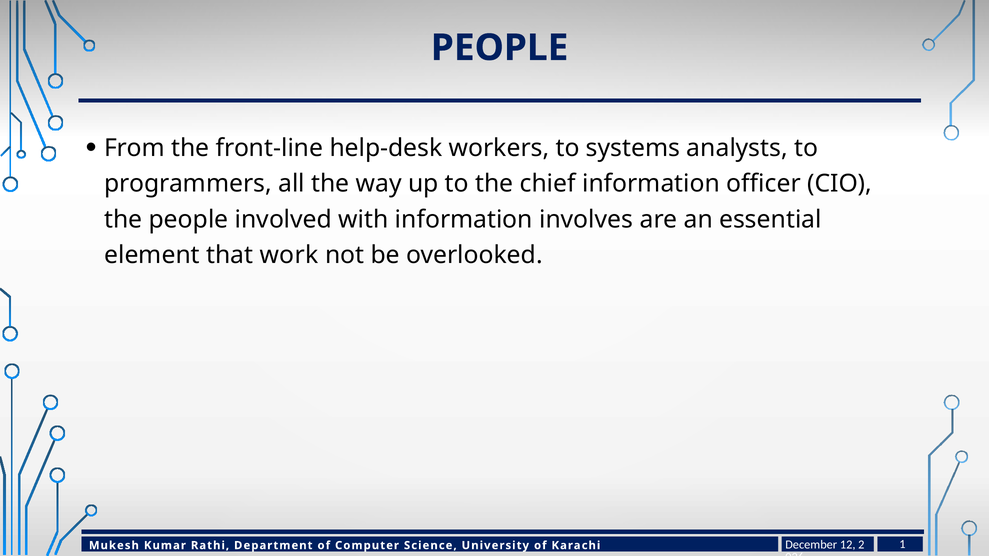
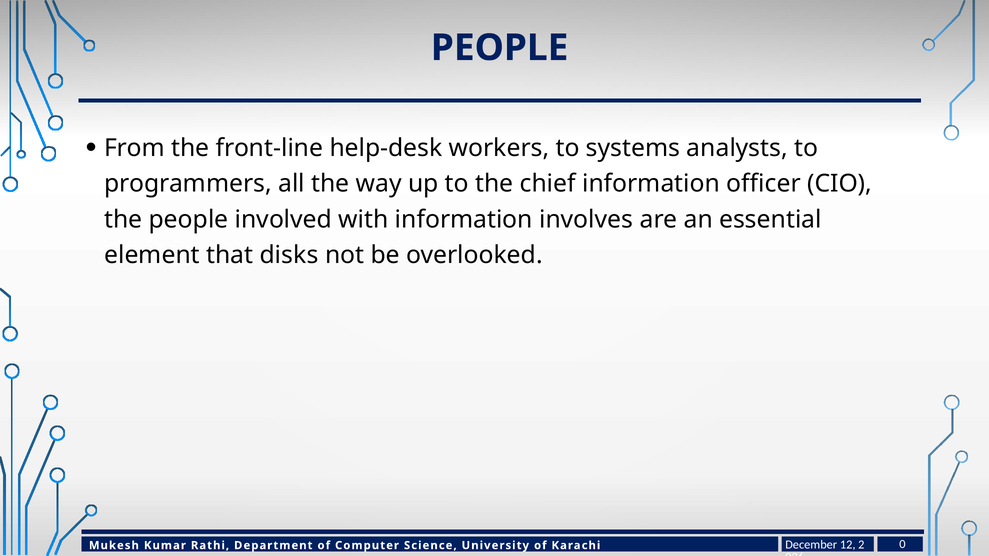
work: work -> disks
1: 1 -> 0
